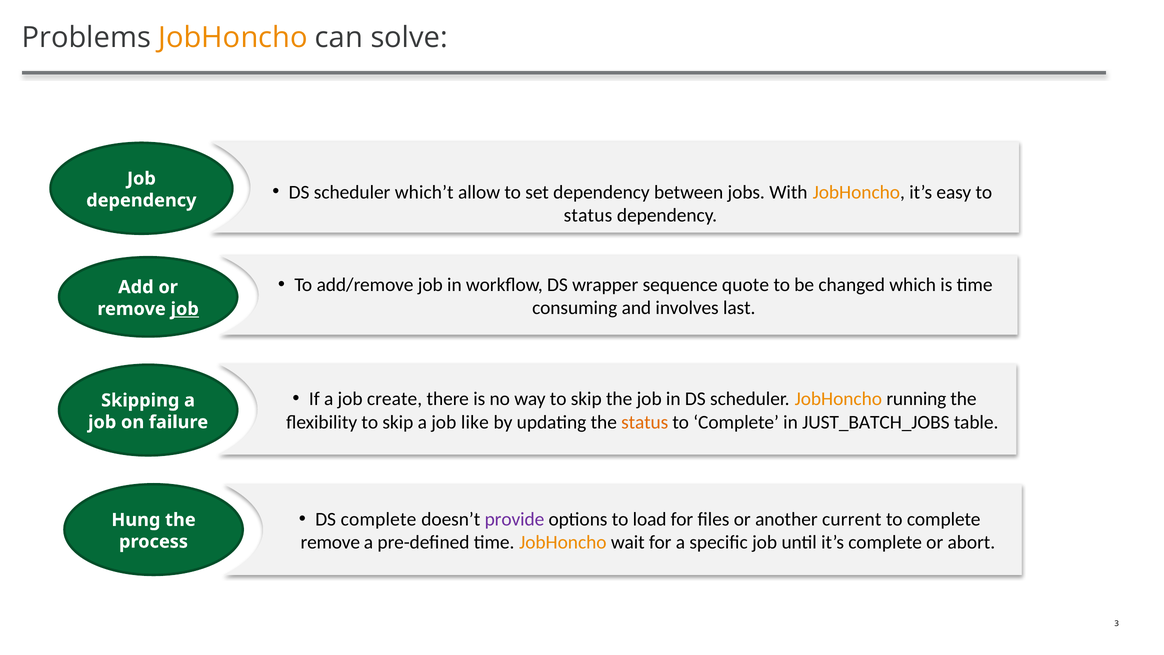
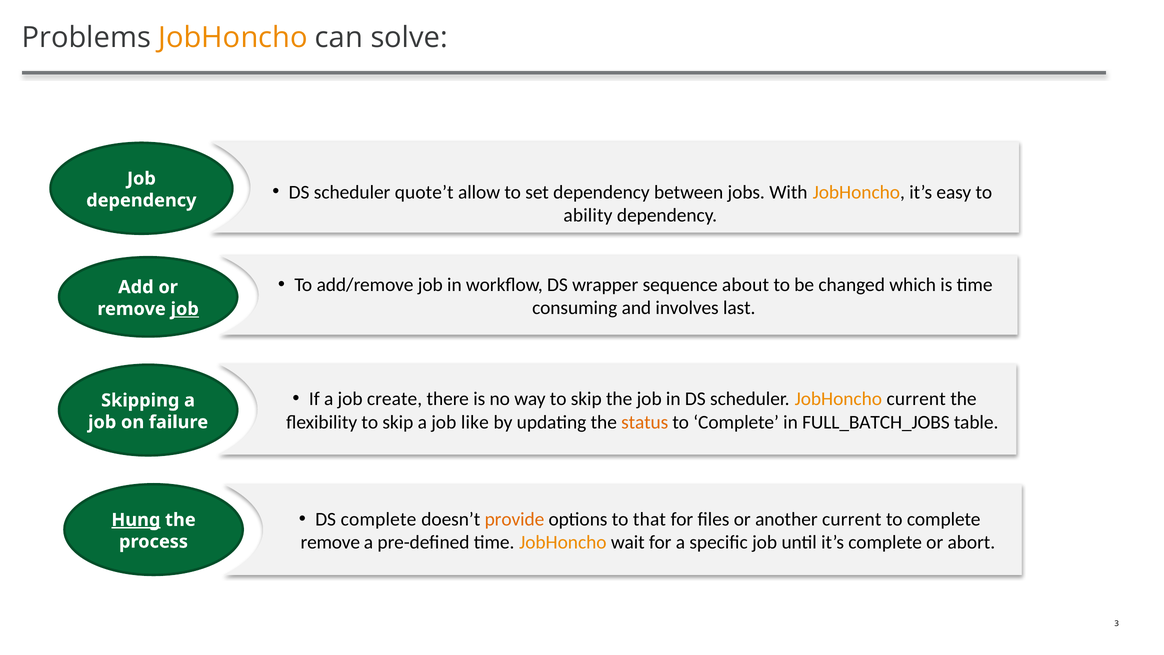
which’t: which’t -> quote’t
status at (588, 215): status -> ability
quote: quote -> about
JobHoncho running: running -> current
JUST_BATCH_JOBS: JUST_BATCH_JOBS -> FULL_BATCH_JOBS
provide colour: purple -> orange
load: load -> that
Hung underline: none -> present
